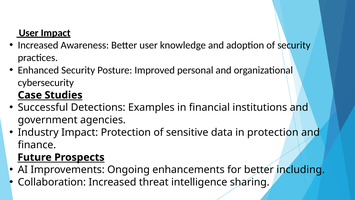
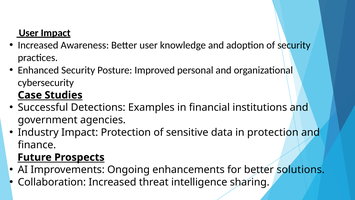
including: including -> solutions
